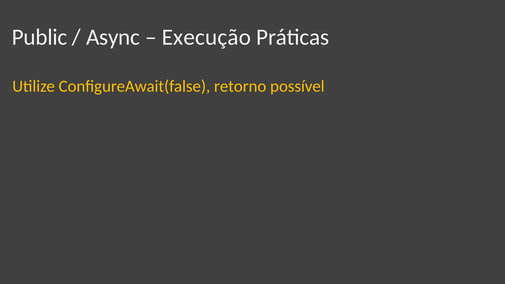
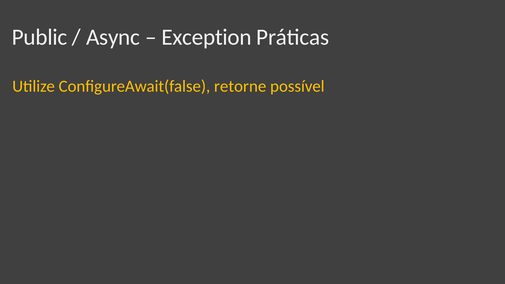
Execução: Execução -> Exception
retorno: retorno -> retorne
